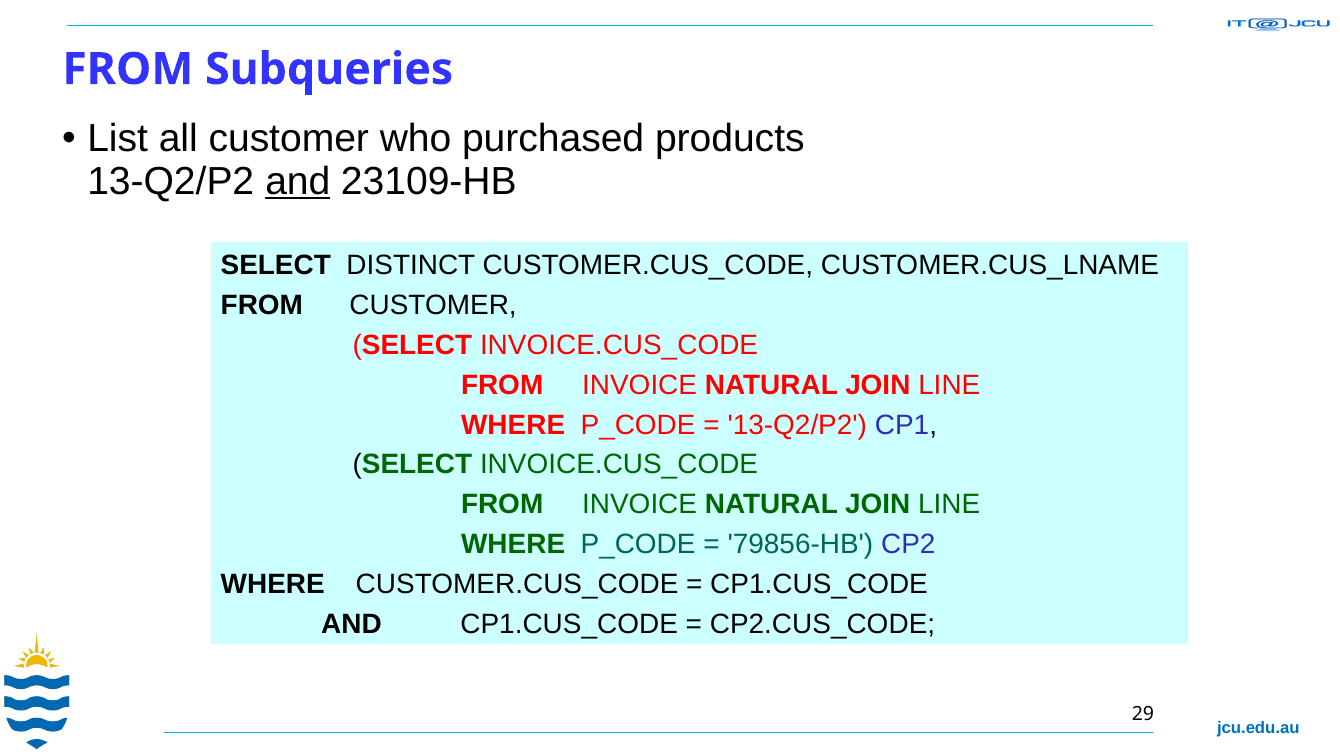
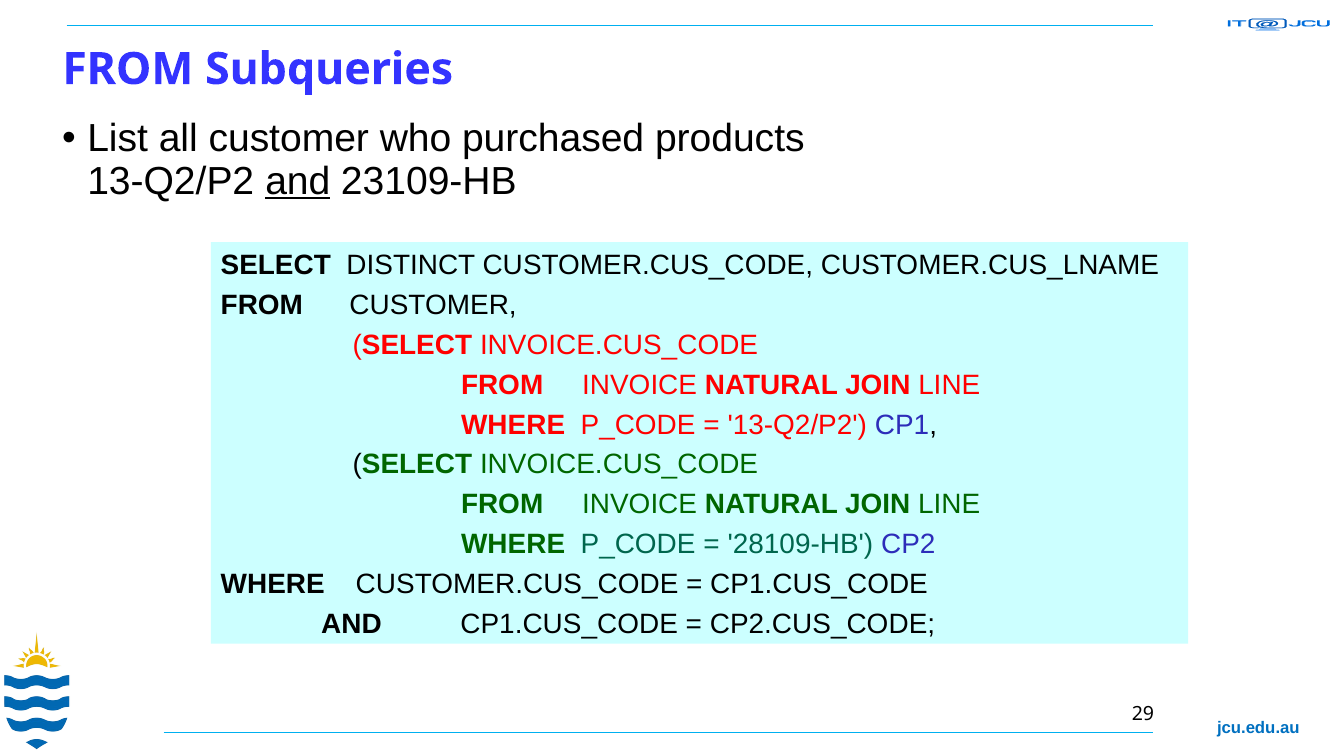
79856-HB: 79856-HB -> 28109-HB
